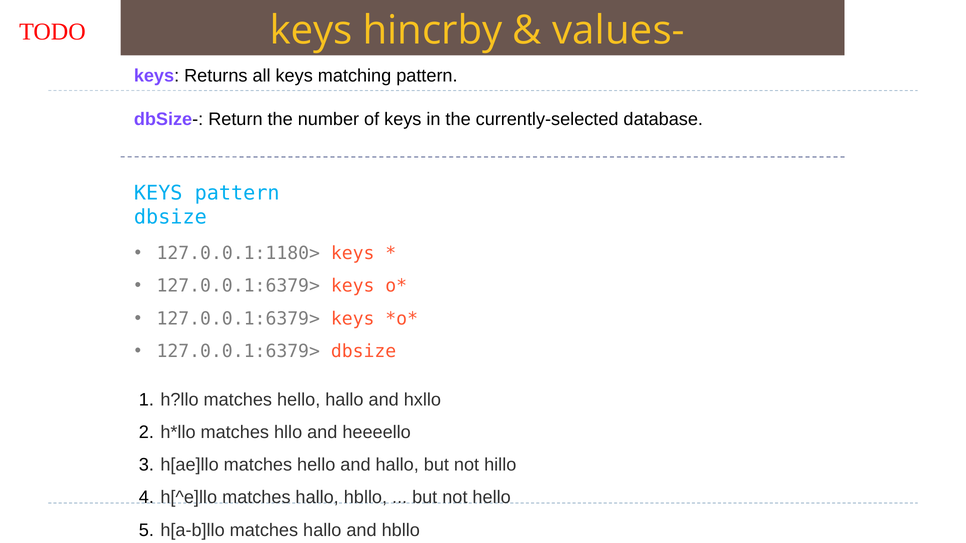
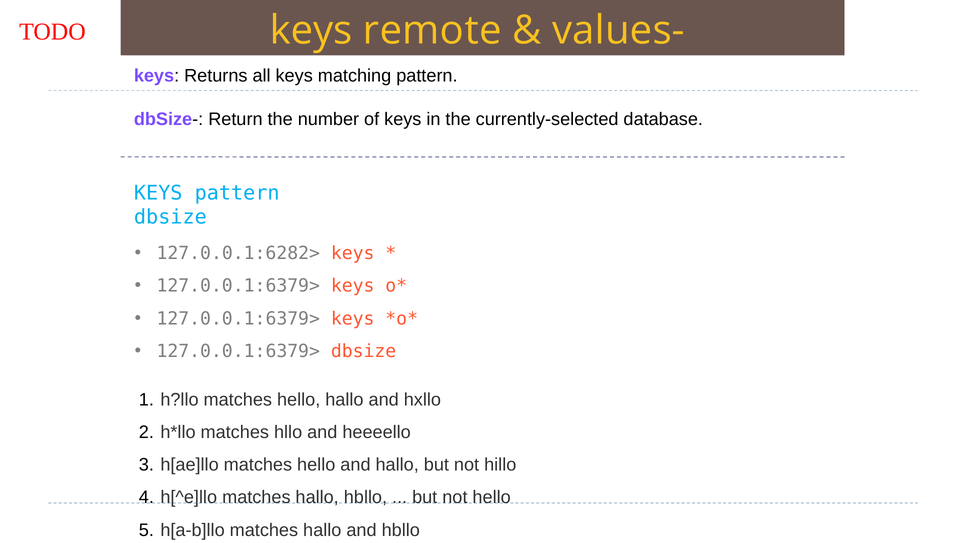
hincrby: hincrby -> remote
127.0.0.1:1180>: 127.0.0.1:1180> -> 127.0.0.1:6282>
